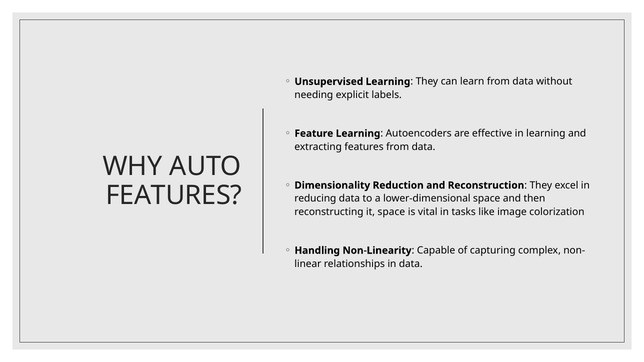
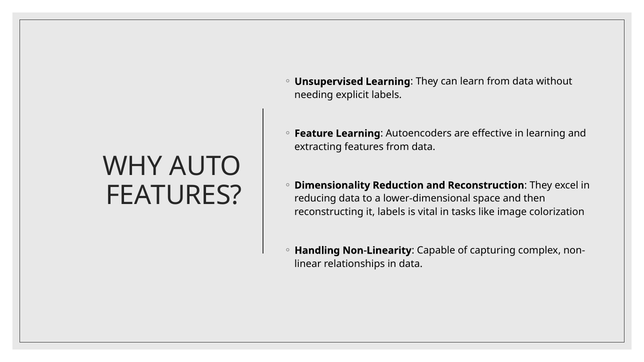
it space: space -> labels
